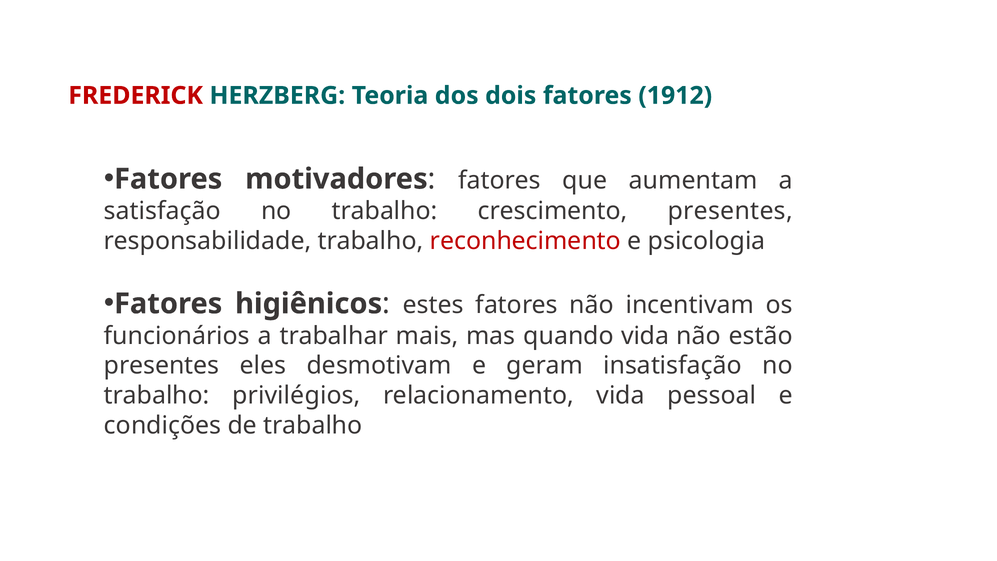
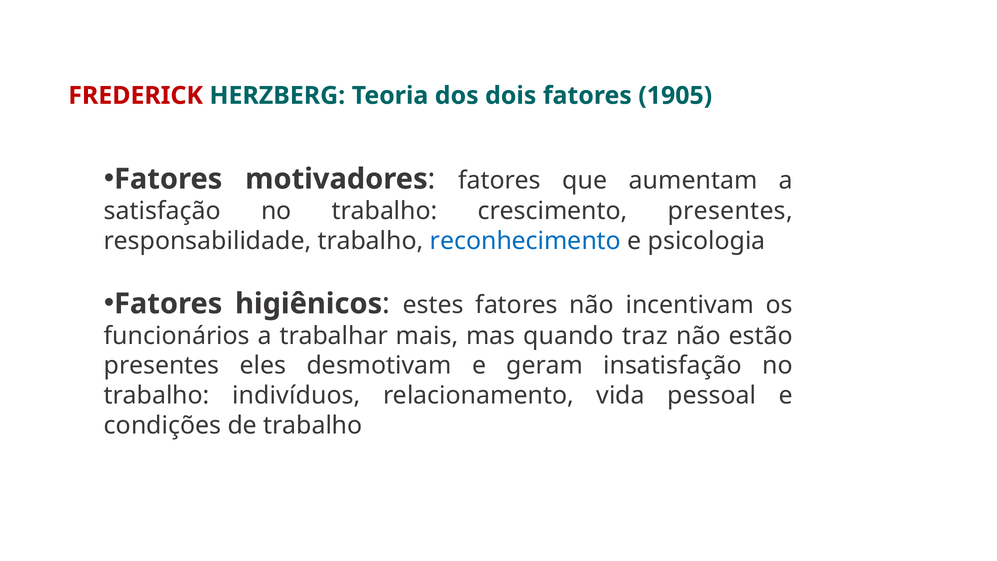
1912: 1912 -> 1905
reconhecimento colour: red -> blue
quando vida: vida -> traz
privilégios: privilégios -> indivíduos
